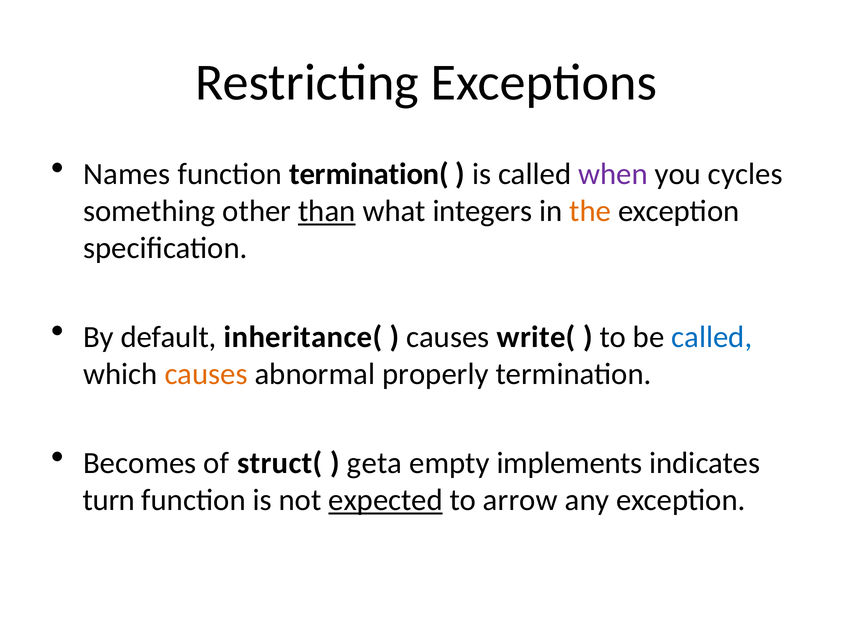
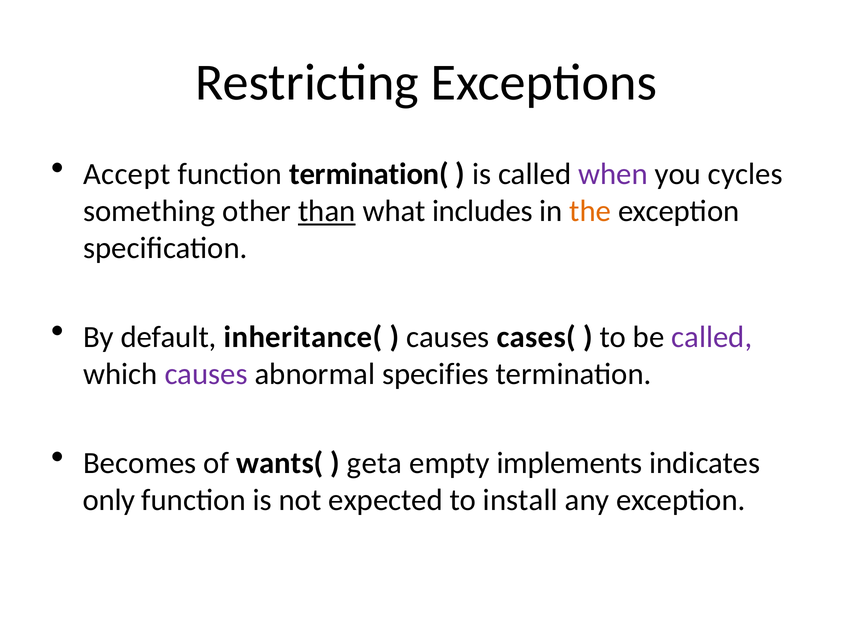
Names: Names -> Accept
integers: integers -> includes
write(: write( -> cases(
called at (712, 337) colour: blue -> purple
causes at (206, 374) colour: orange -> purple
properly: properly -> specifies
struct(: struct( -> wants(
turn: turn -> only
expected underline: present -> none
arrow: arrow -> install
